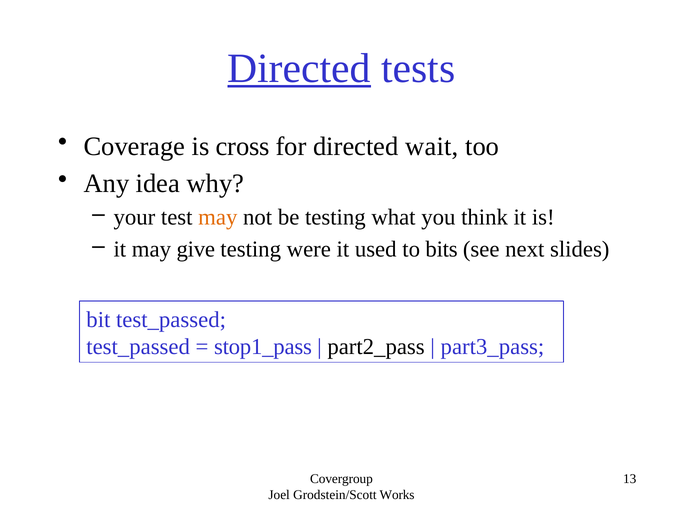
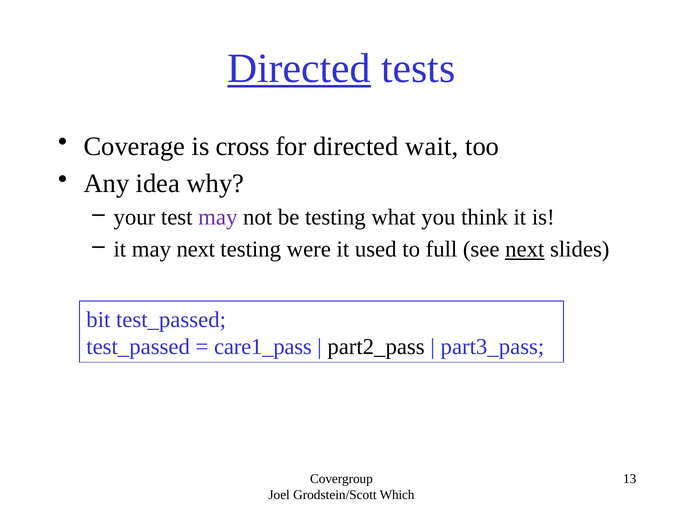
may at (218, 218) colour: orange -> purple
may give: give -> next
bits: bits -> full
next at (525, 249) underline: none -> present
stop1_pass: stop1_pass -> care1_pass
Works: Works -> Which
